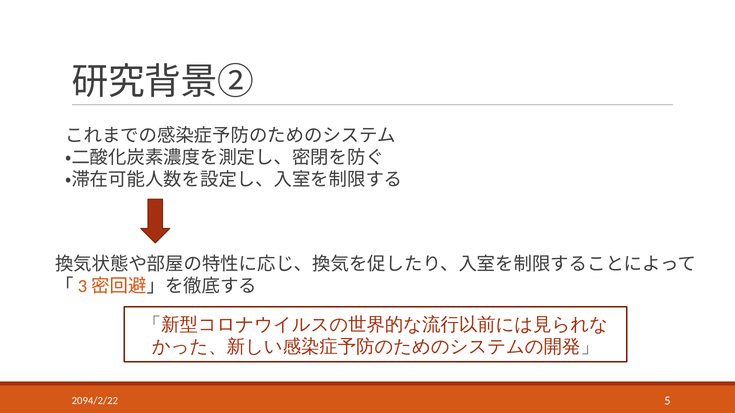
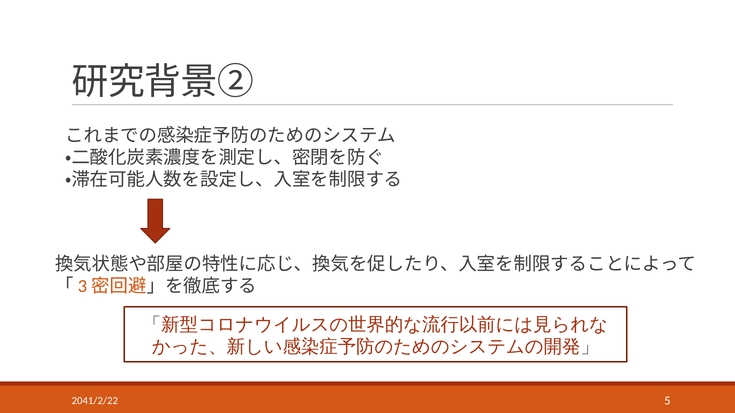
2094/2/22: 2094/2/22 -> 2041/2/22
